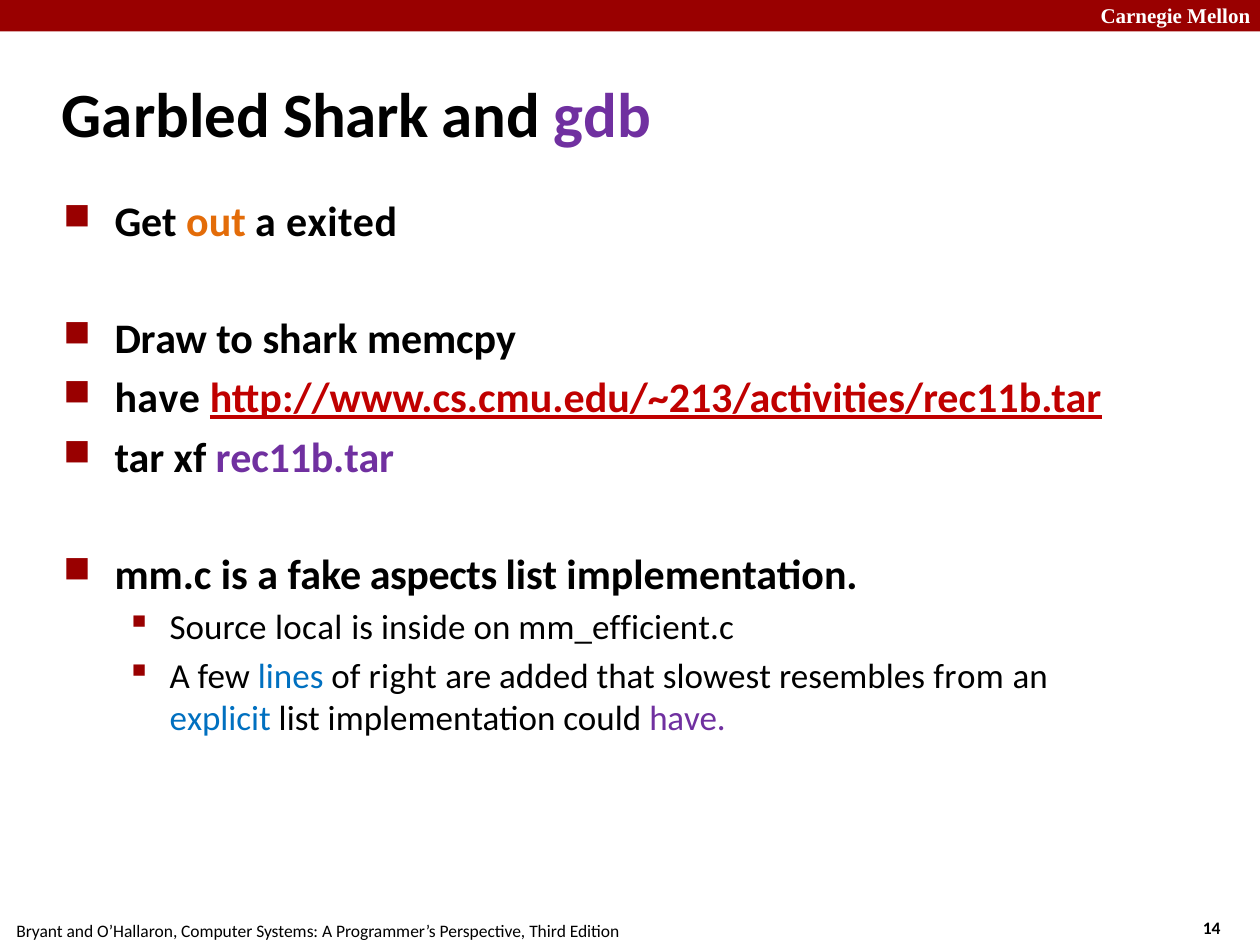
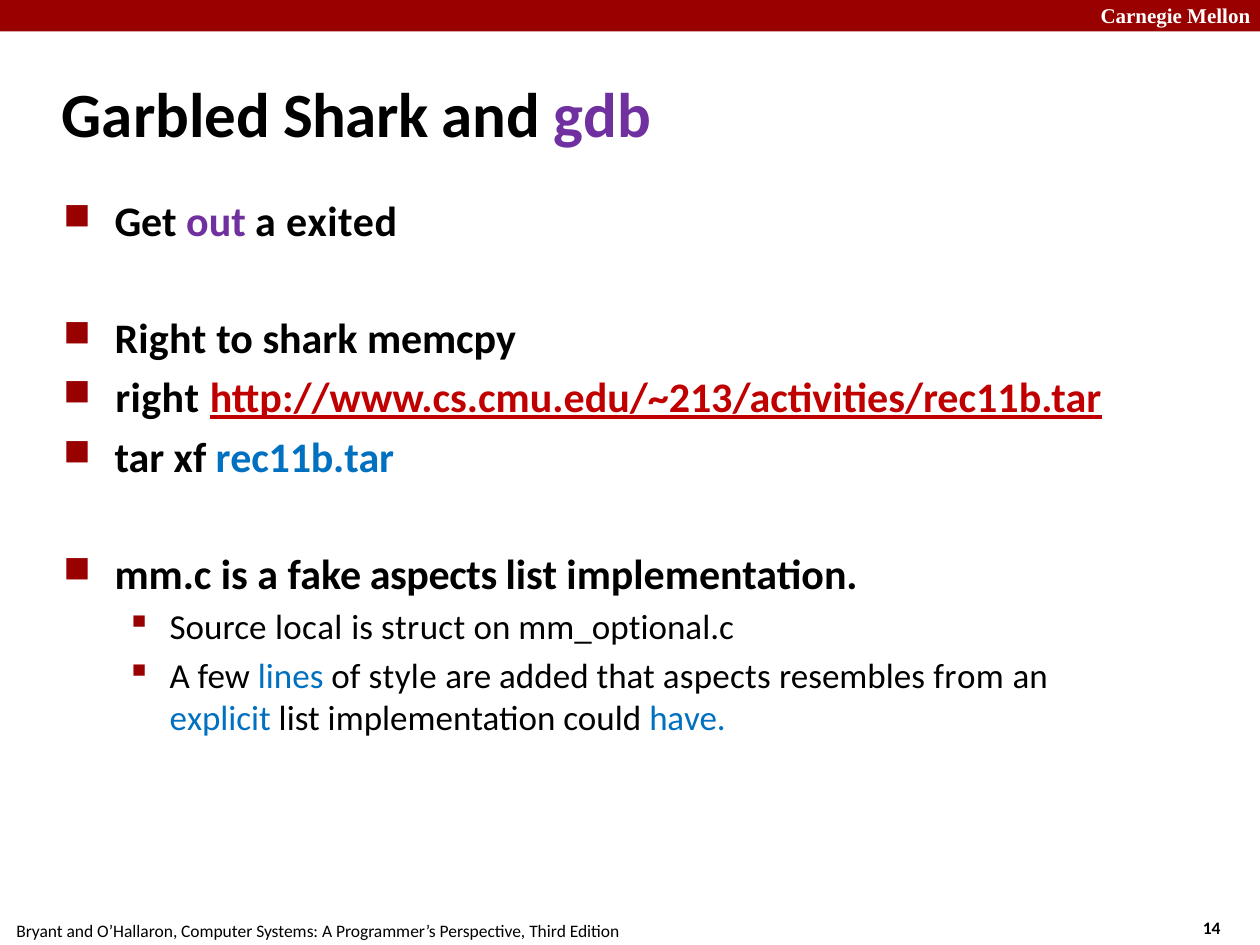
out colour: orange -> purple
Draw at (161, 340): Draw -> Right
have at (157, 399): have -> right
rec11b.tar colour: purple -> blue
inside: inside -> struct
mm_efficient.c: mm_efficient.c -> mm_optional.c
right: right -> style
that slowest: slowest -> aspects
have at (687, 719) colour: purple -> blue
